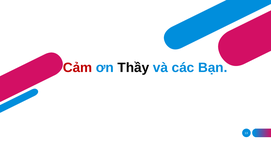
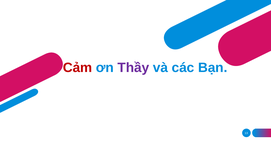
Thầy colour: black -> purple
